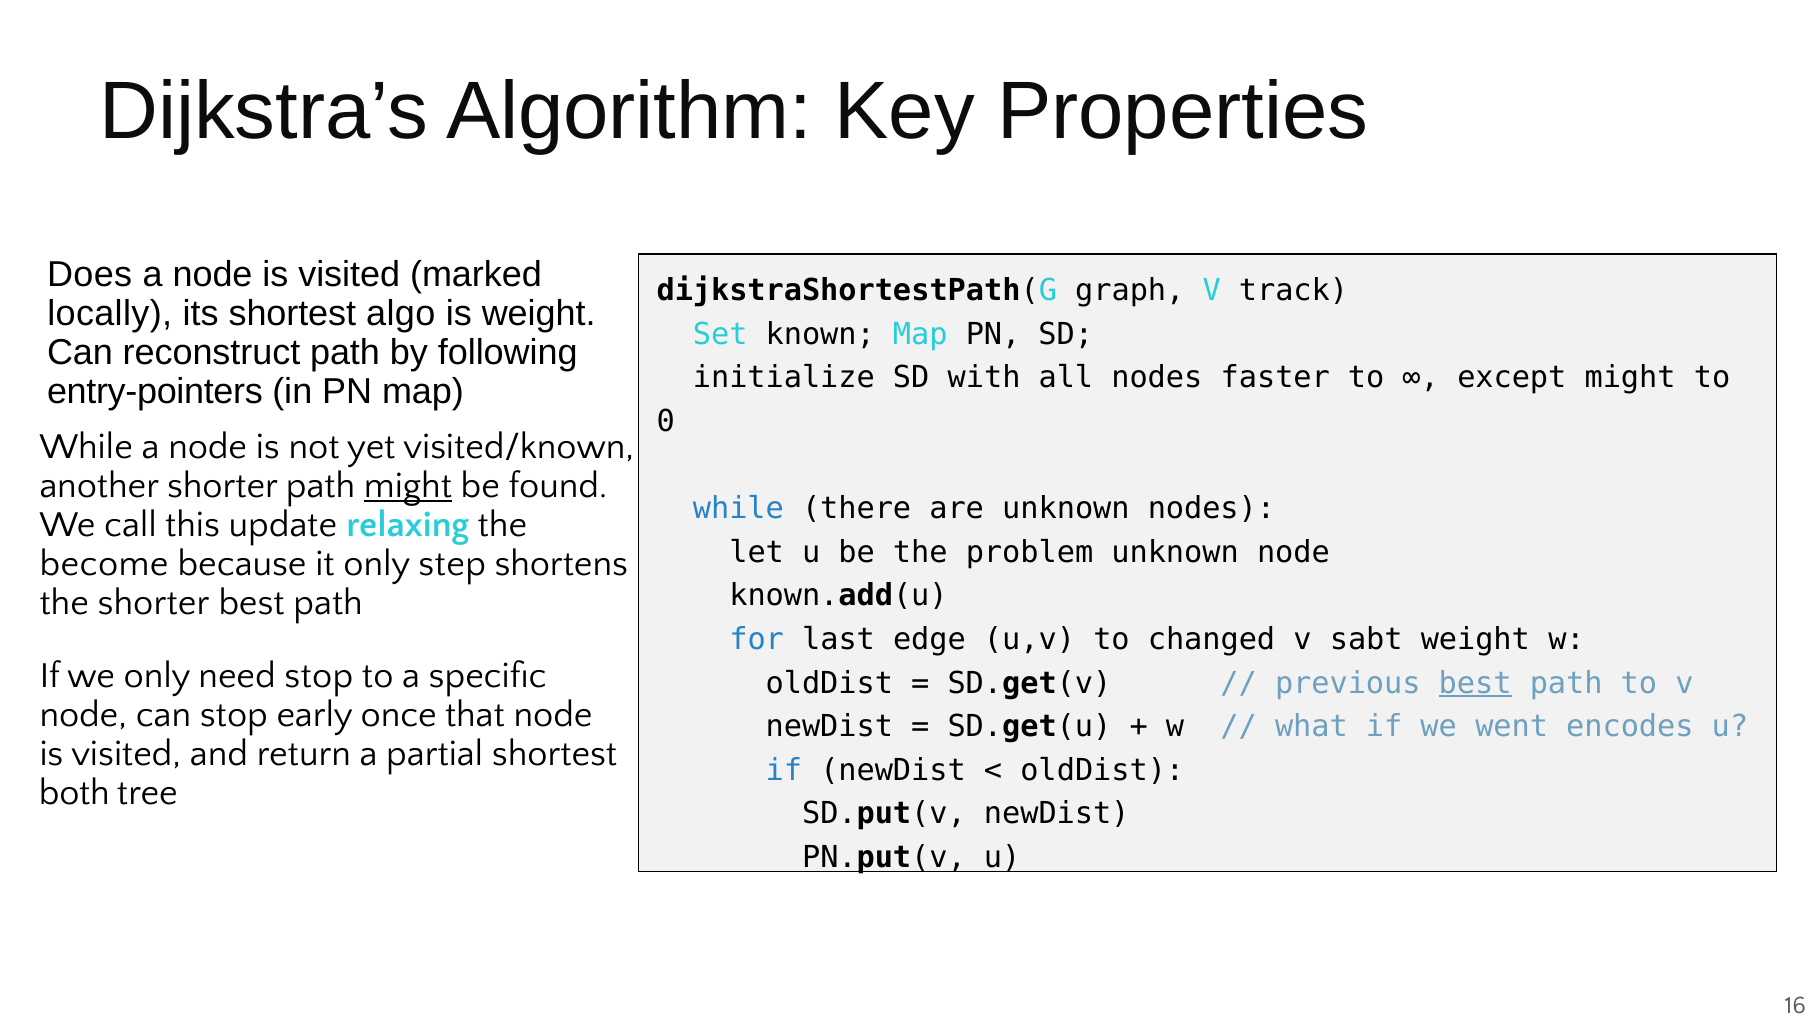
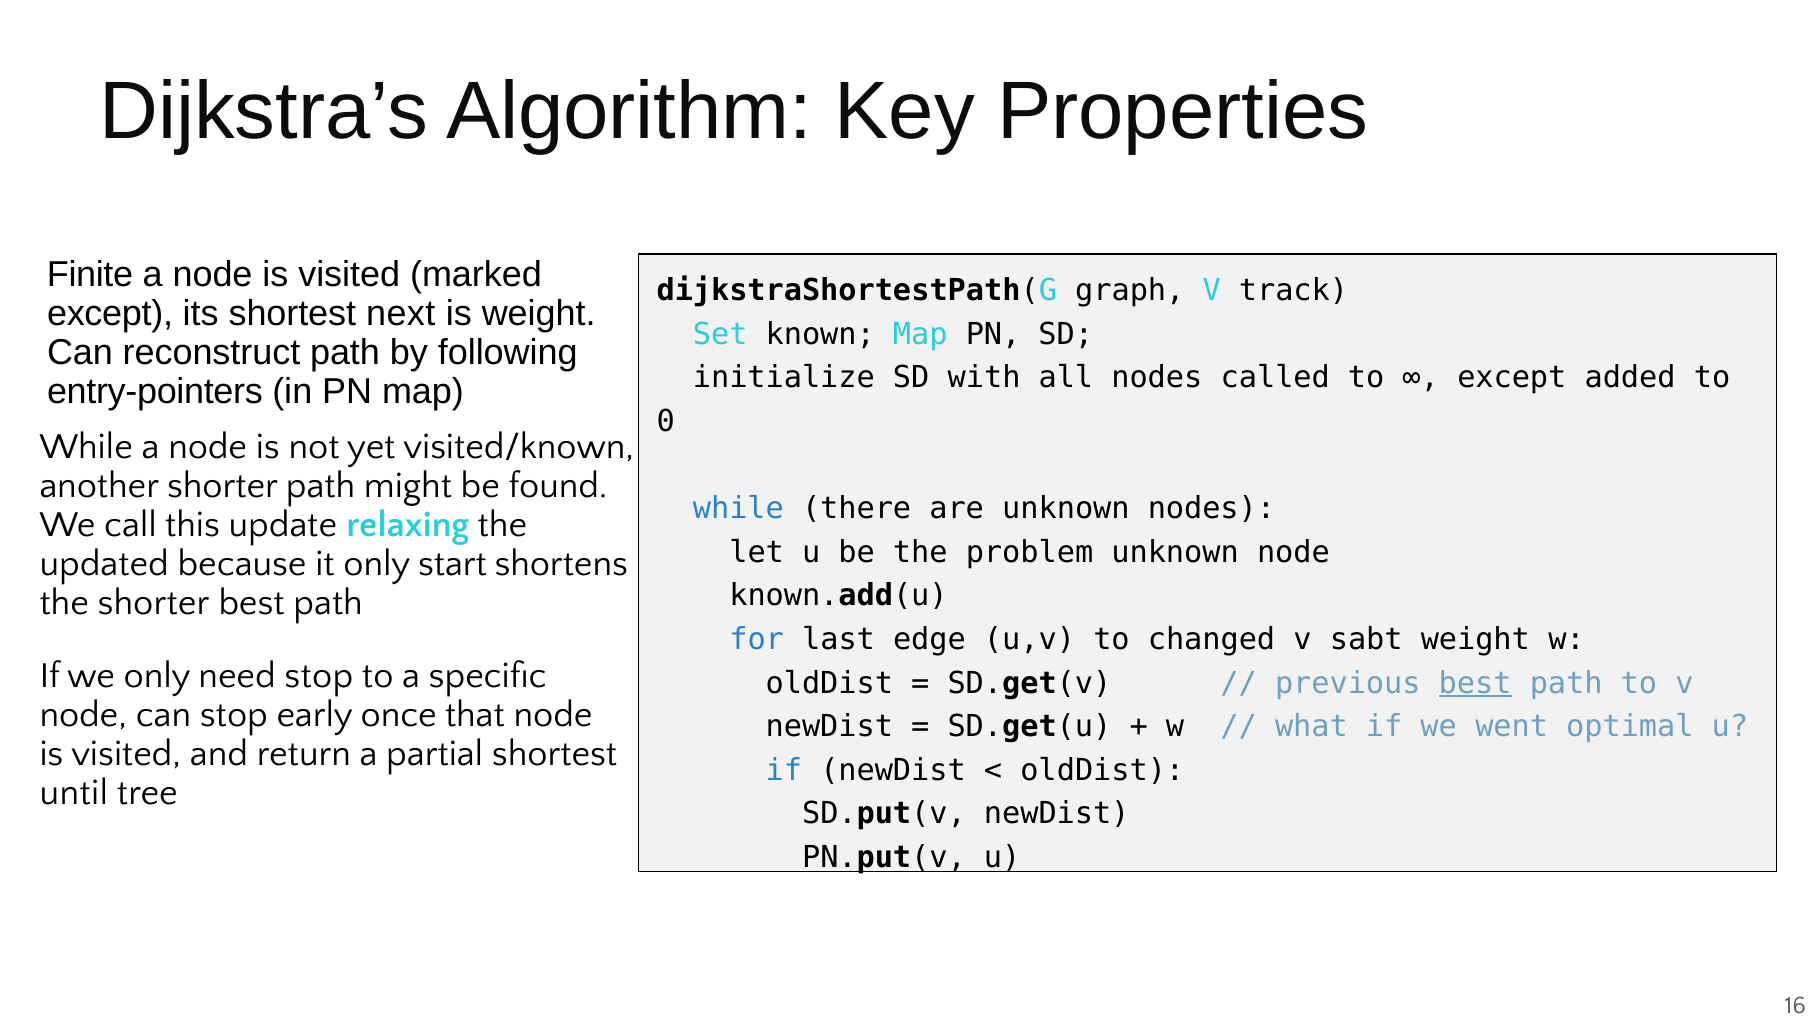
Does: Does -> Finite
locally at (110, 314): locally -> except
algo: algo -> next
faster: faster -> called
except might: might -> added
might at (408, 486) underline: present -> none
become: become -> updated
step: step -> start
encodes: encodes -> optimal
both: both -> until
